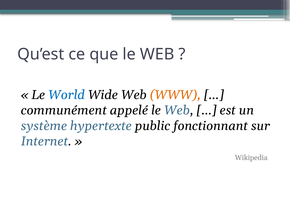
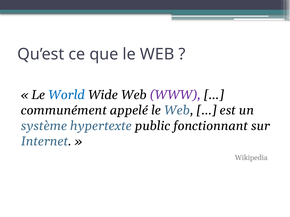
WWW colour: orange -> purple
